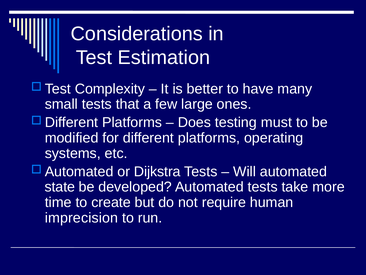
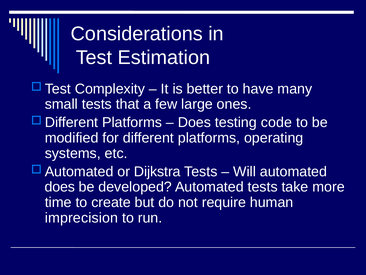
must: must -> code
state at (60, 187): state -> does
